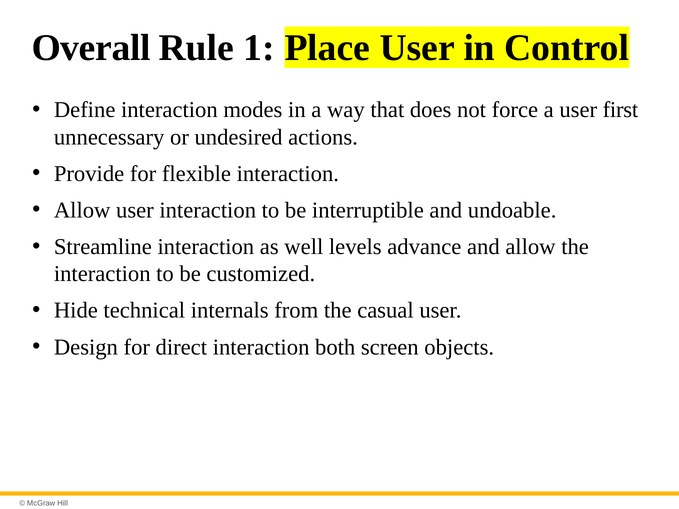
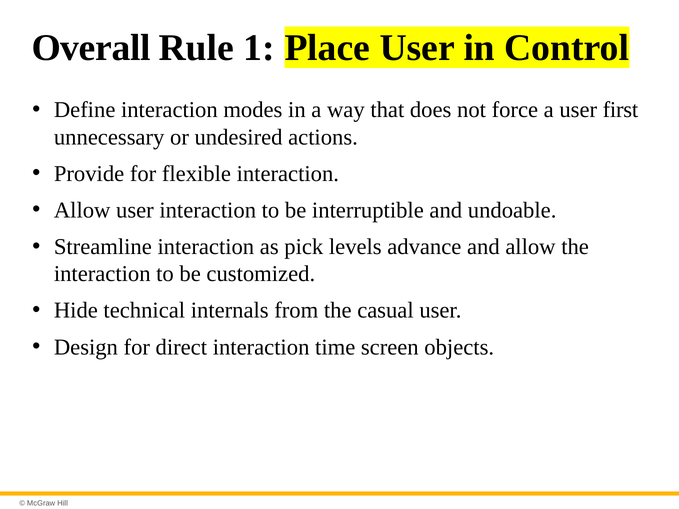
well: well -> pick
both: both -> time
